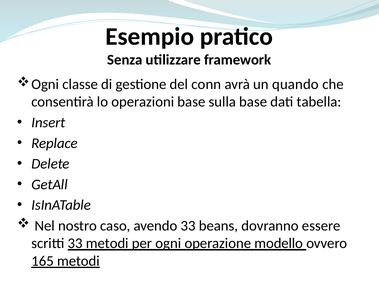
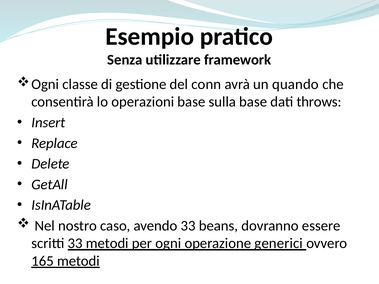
tabella: tabella -> throws
modello: modello -> generici
